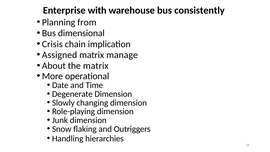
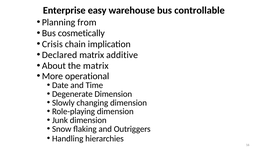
with: with -> easy
consistently: consistently -> controllable
dimensional: dimensional -> cosmetically
Assigned: Assigned -> Declared
manage: manage -> additive
